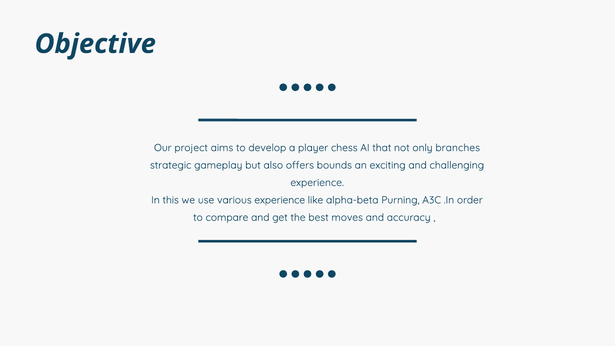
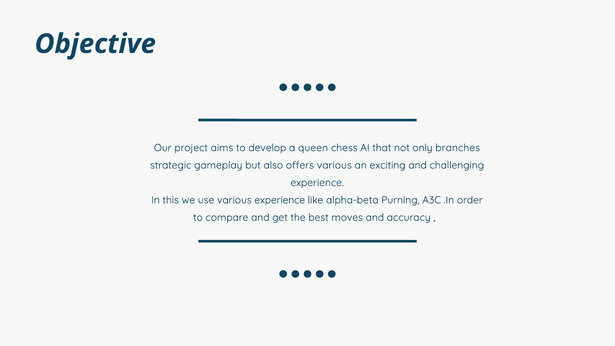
player: player -> queen
offers bounds: bounds -> various
